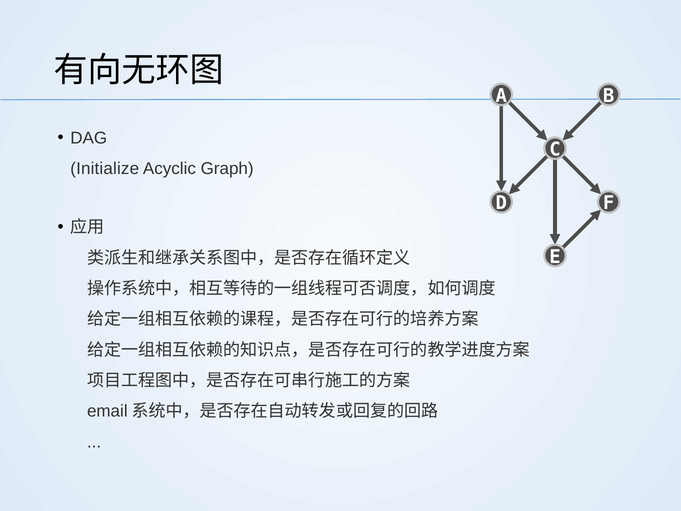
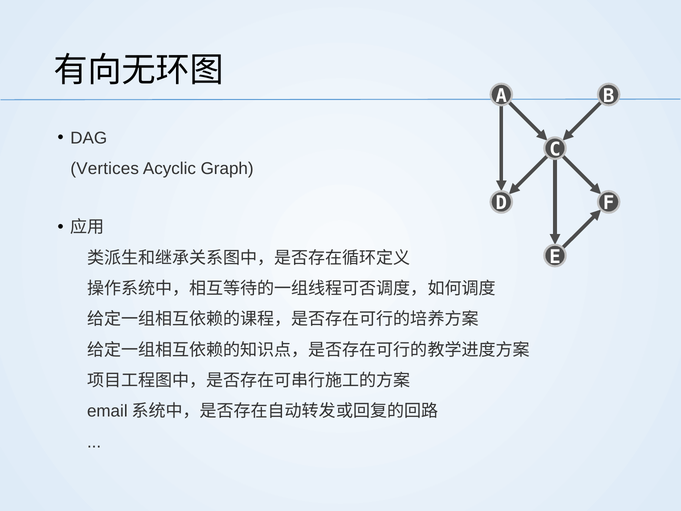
Initialize: Initialize -> Vertices
